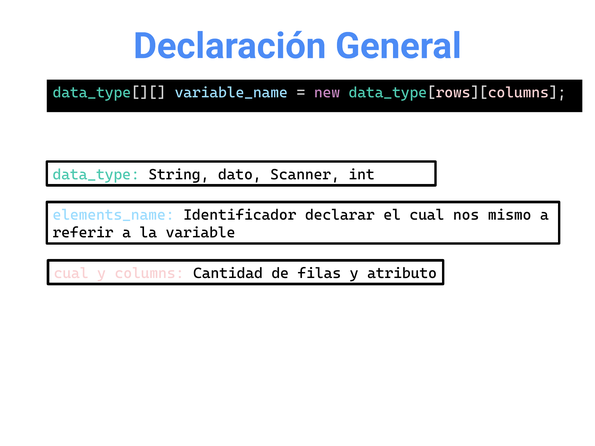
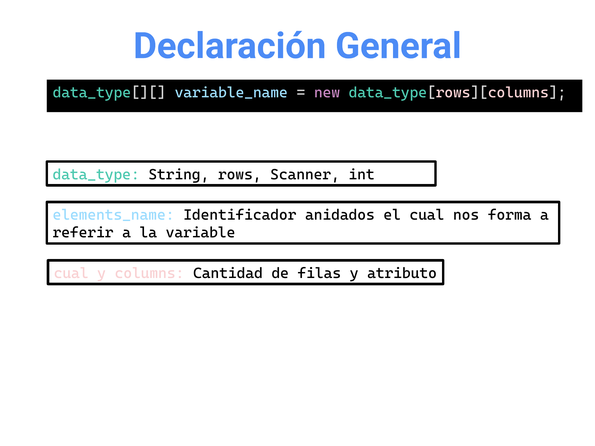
dato: dato -> rows
declarar: declarar -> anidados
mismo: mismo -> forma
